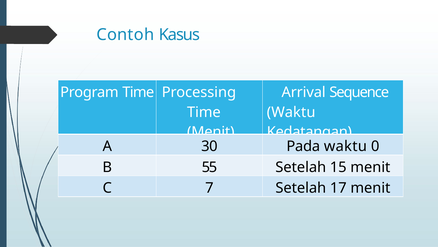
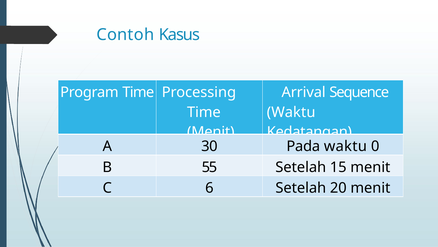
7: 7 -> 6
17: 17 -> 20
